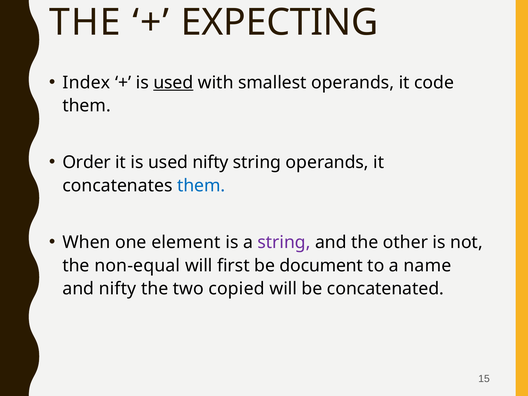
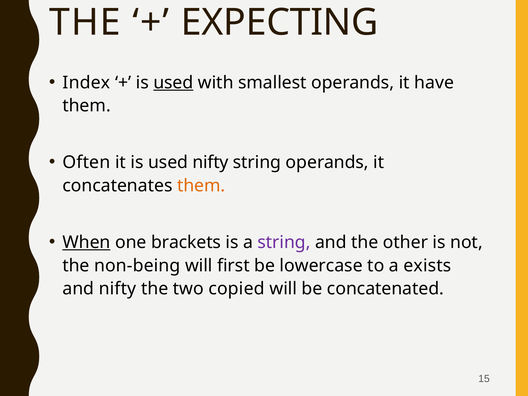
code: code -> have
Order: Order -> Often
them at (201, 186) colour: blue -> orange
When underline: none -> present
element: element -> brackets
non-equal: non-equal -> non-being
document: document -> lowercase
name: name -> exists
